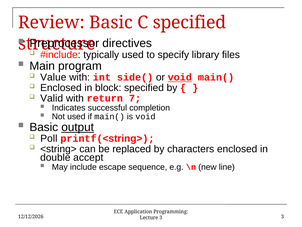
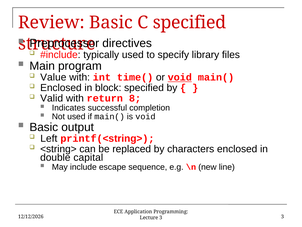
side(: side( -> time(
7: 7 -> 8
output underline: present -> none
Poll: Poll -> Left
accept: accept -> capital
